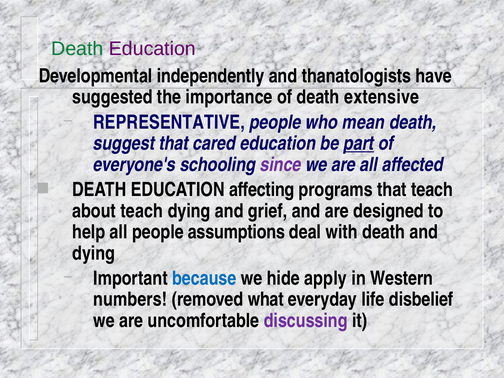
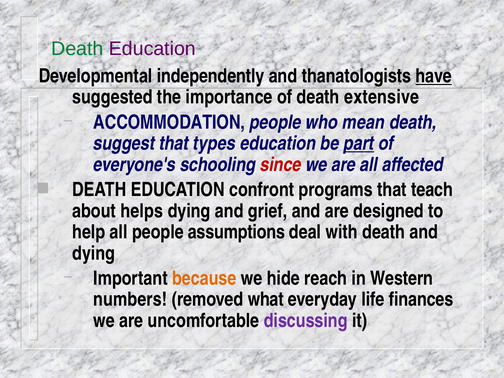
have underline: none -> present
REPRESENTATIVE: REPRESENTATIVE -> ACCOMMODATION
cared: cared -> types
since colour: purple -> red
affecting: affecting -> confront
about teach: teach -> helps
because colour: blue -> orange
apply: apply -> reach
disbelief: disbelief -> finances
